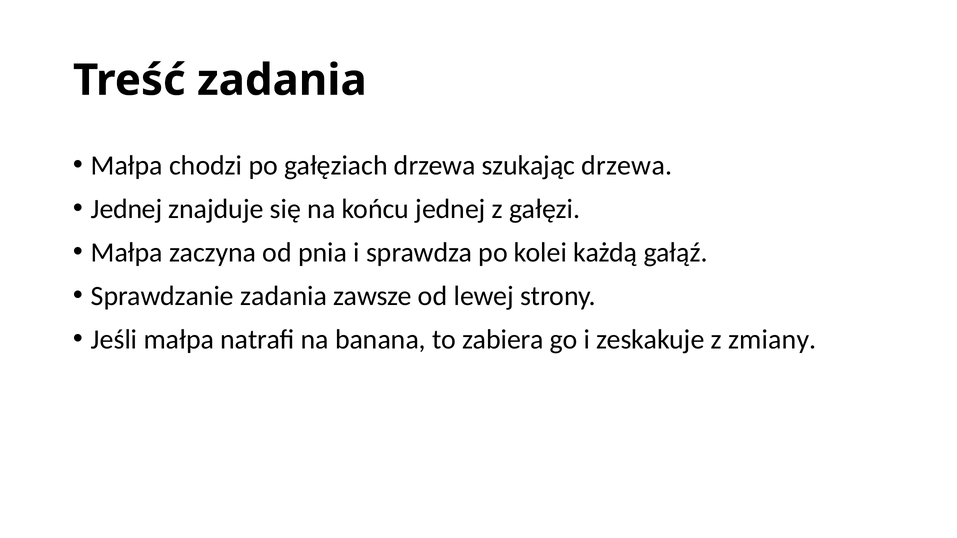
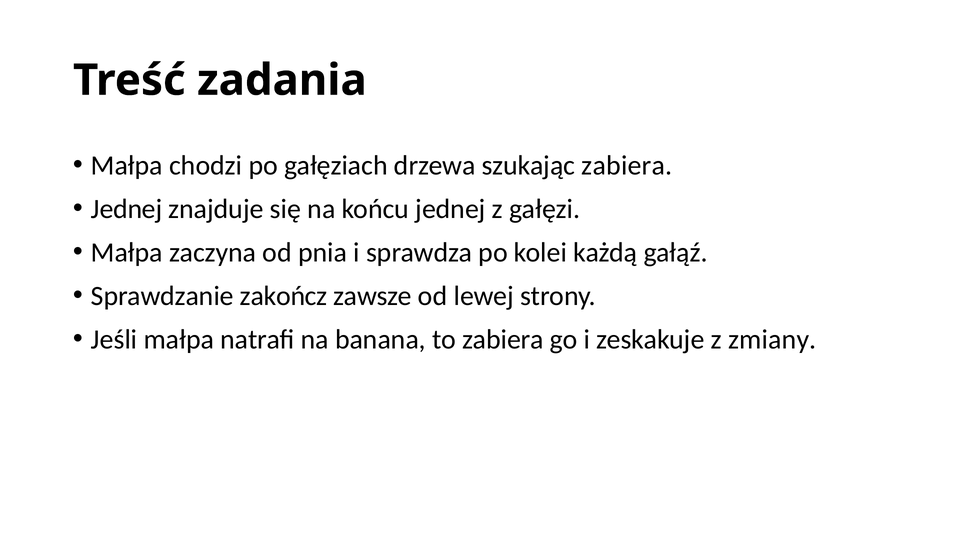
szukając drzewa: drzewa -> zabiera
Sprawdzanie zadania: zadania -> zakończ
